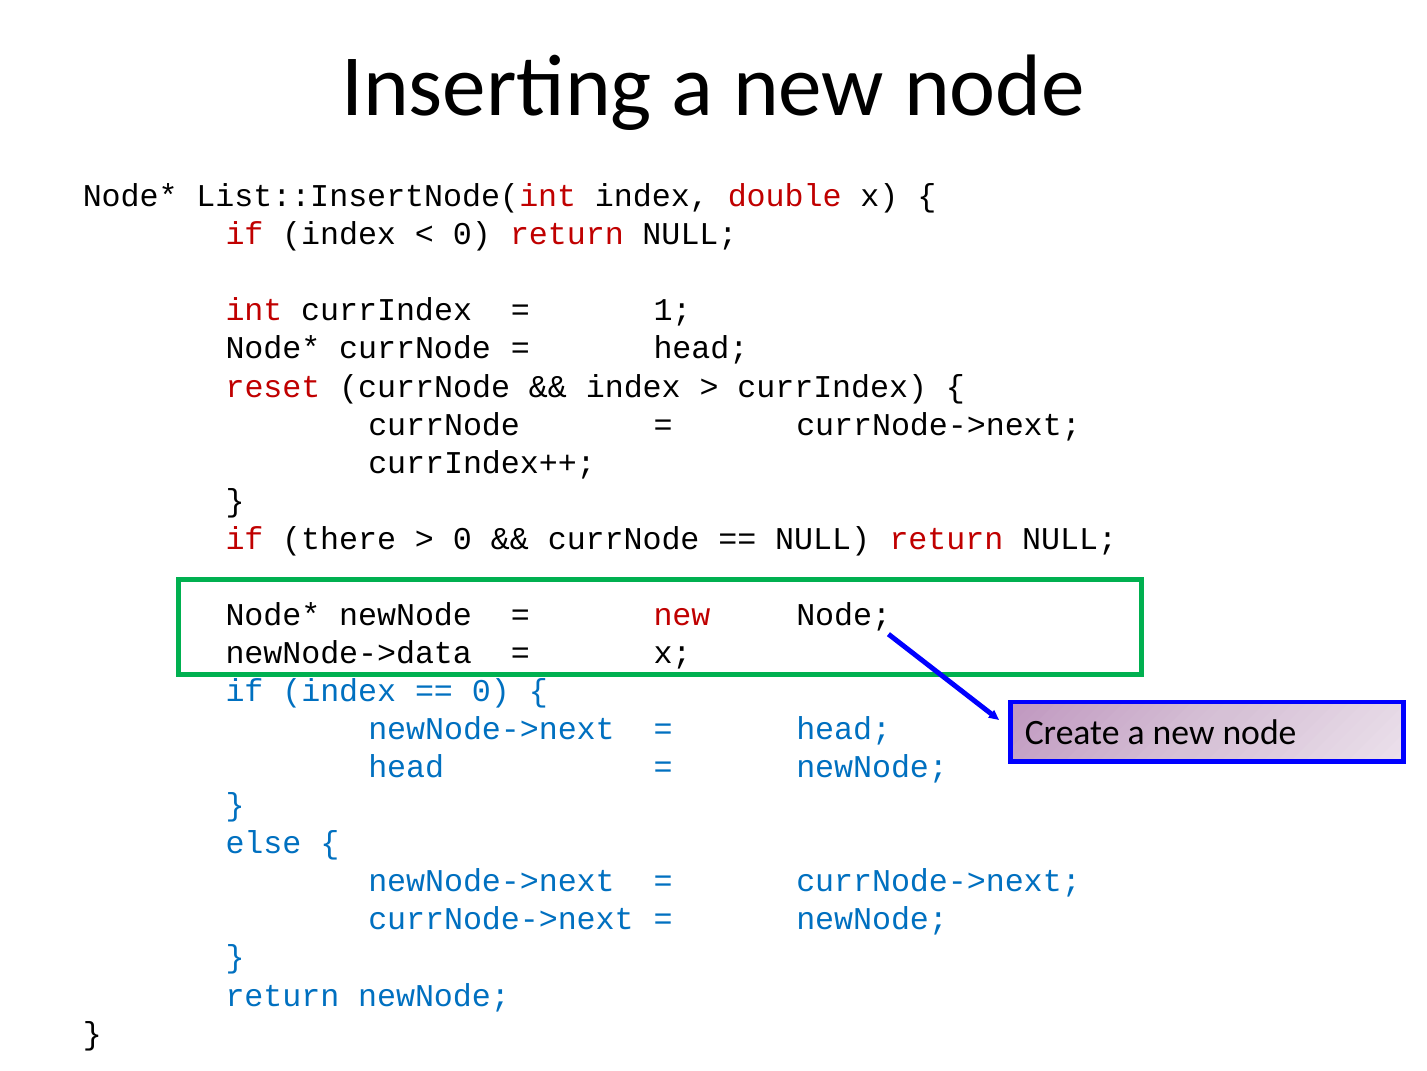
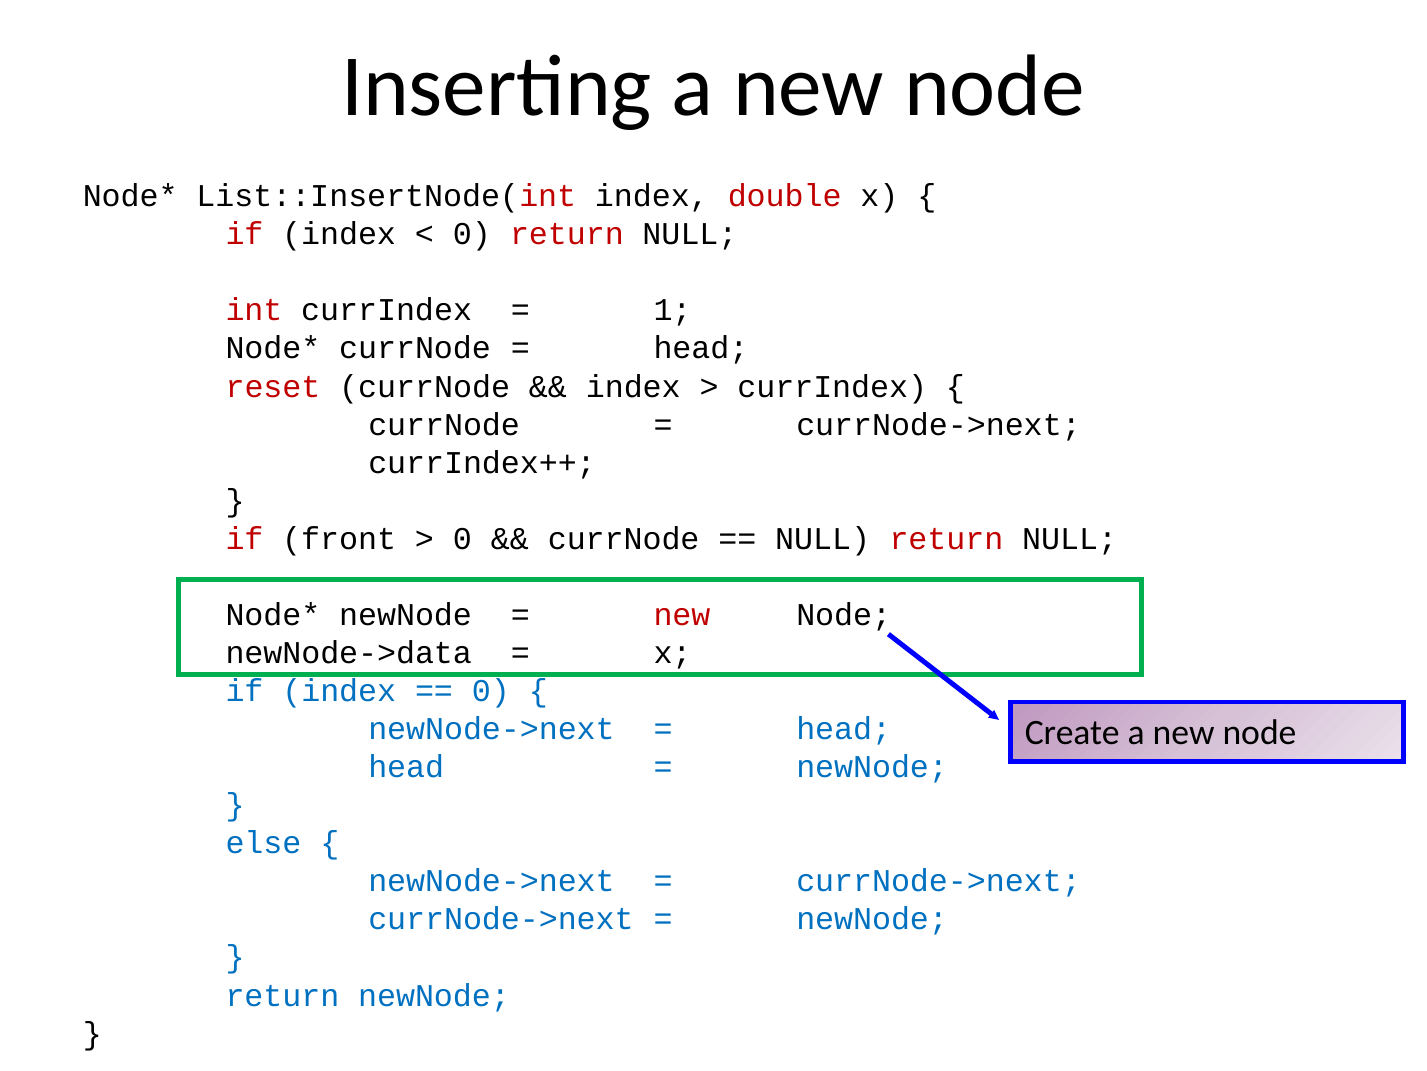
there: there -> front
